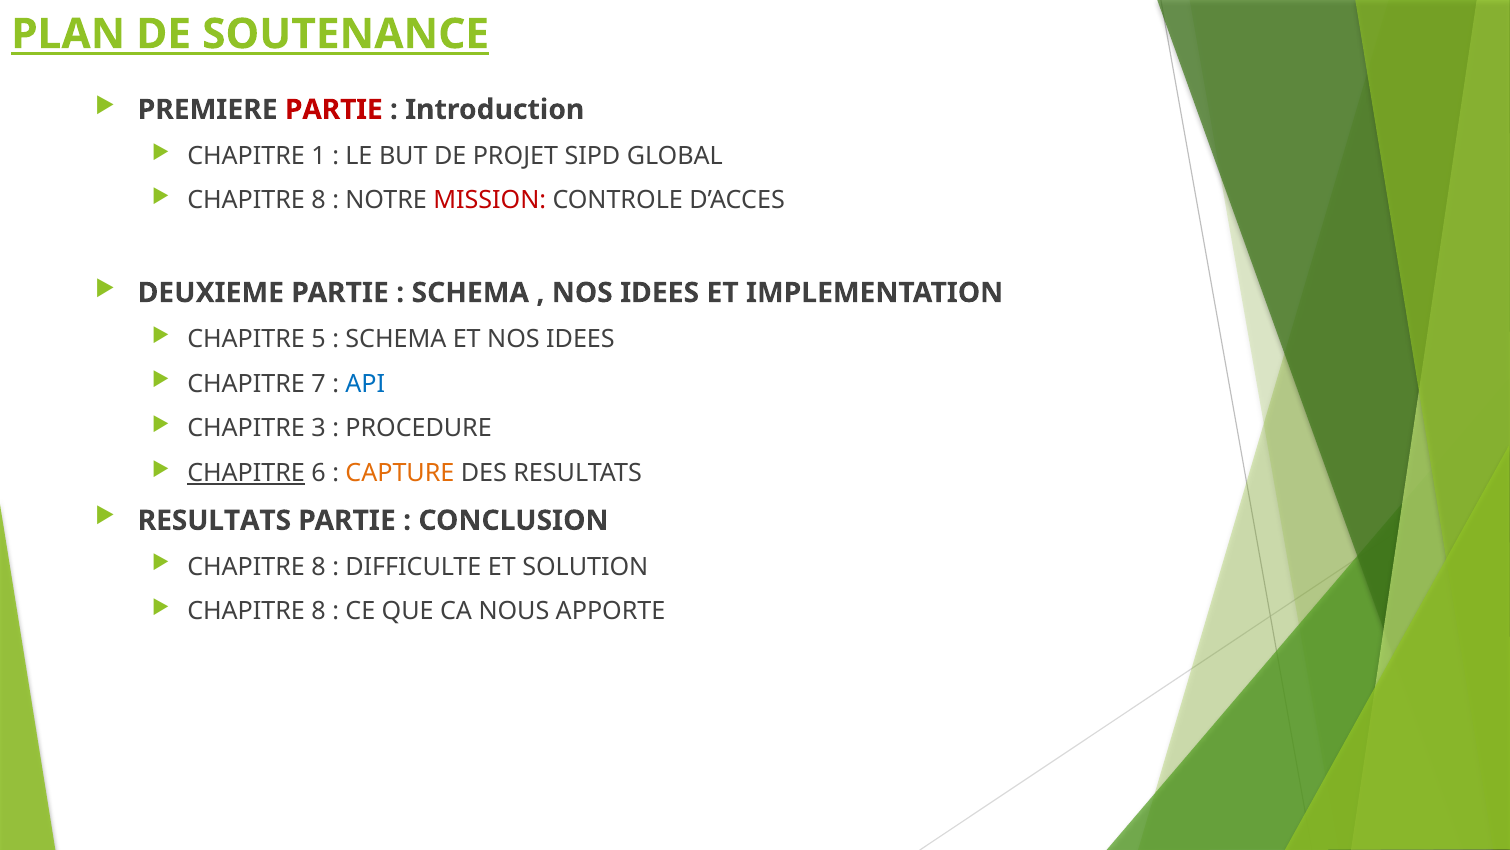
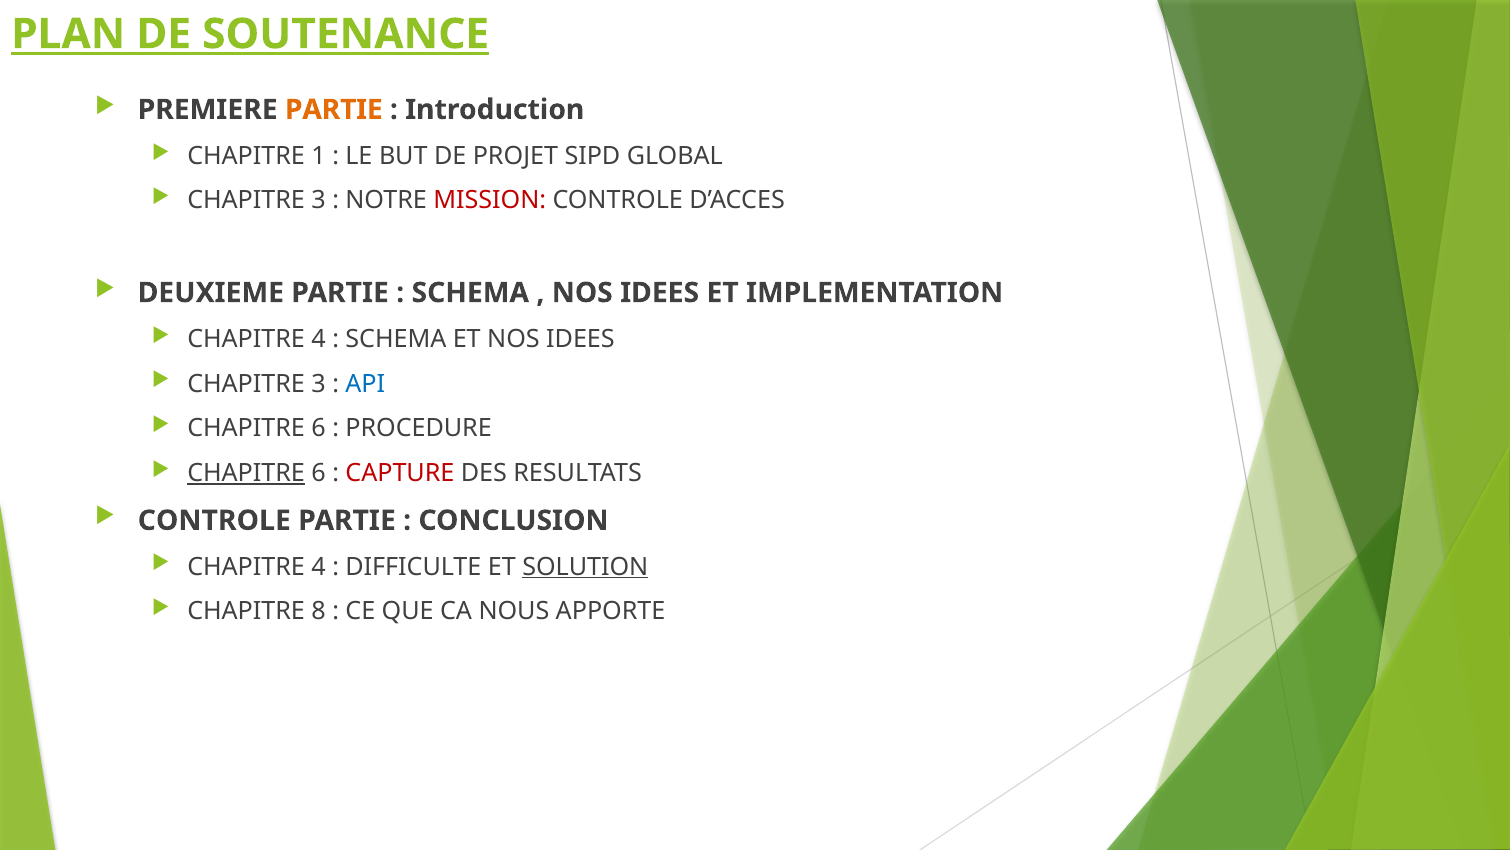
PARTIE at (334, 110) colour: red -> orange
8 at (319, 201): 8 -> 3
5 at (319, 339): 5 -> 4
7 at (319, 384): 7 -> 3
3 at (319, 428): 3 -> 6
CAPTURE colour: orange -> red
RESULTATS at (214, 520): RESULTATS -> CONTROLE
8 at (319, 567): 8 -> 4
SOLUTION underline: none -> present
